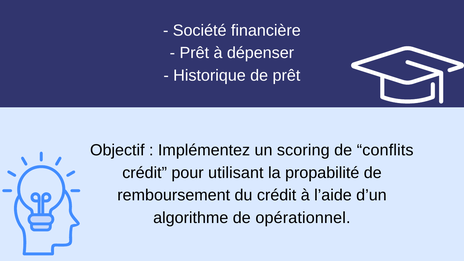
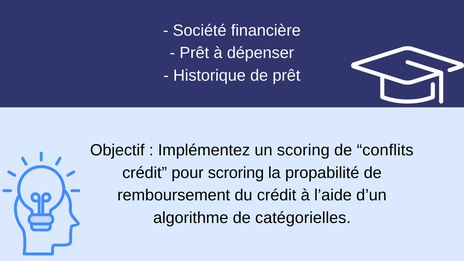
utilisant: utilisant -> scroring
opérationnel: opérationnel -> catégorielles
